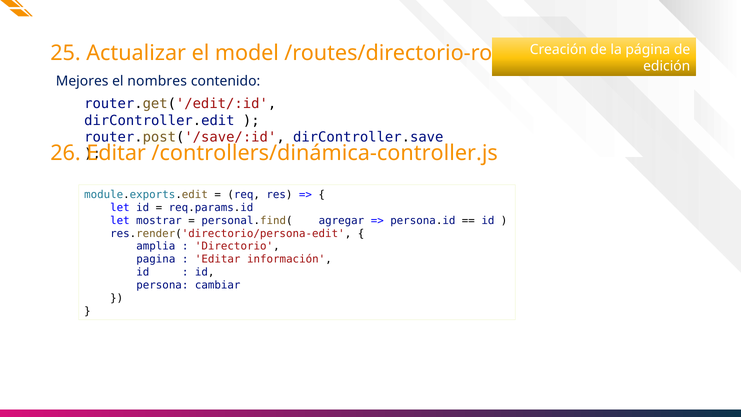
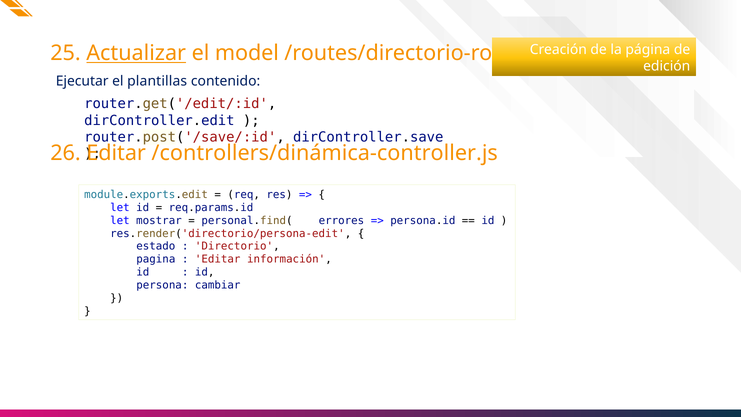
Actualizar underline: none -> present
Mejores: Mejores -> Ejecutar
nombres: nombres -> plantillas
agregar: agregar -> errores
amplia: amplia -> estado
